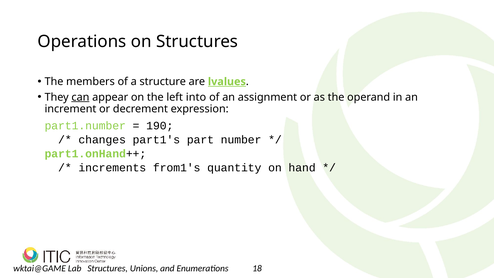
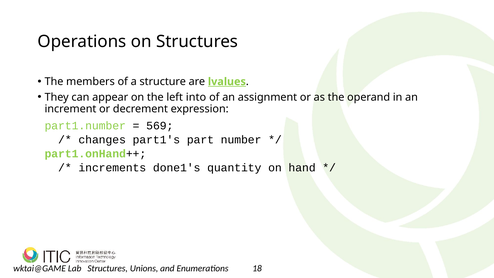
can underline: present -> none
190: 190 -> 569
from1's: from1's -> done1's
